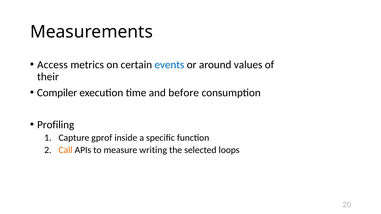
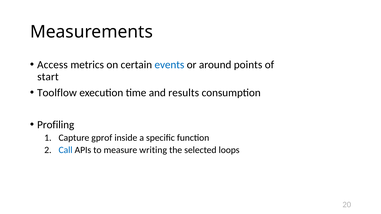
values: values -> points
their: their -> start
Compiler: Compiler -> Toolflow
before: before -> results
Call colour: orange -> blue
